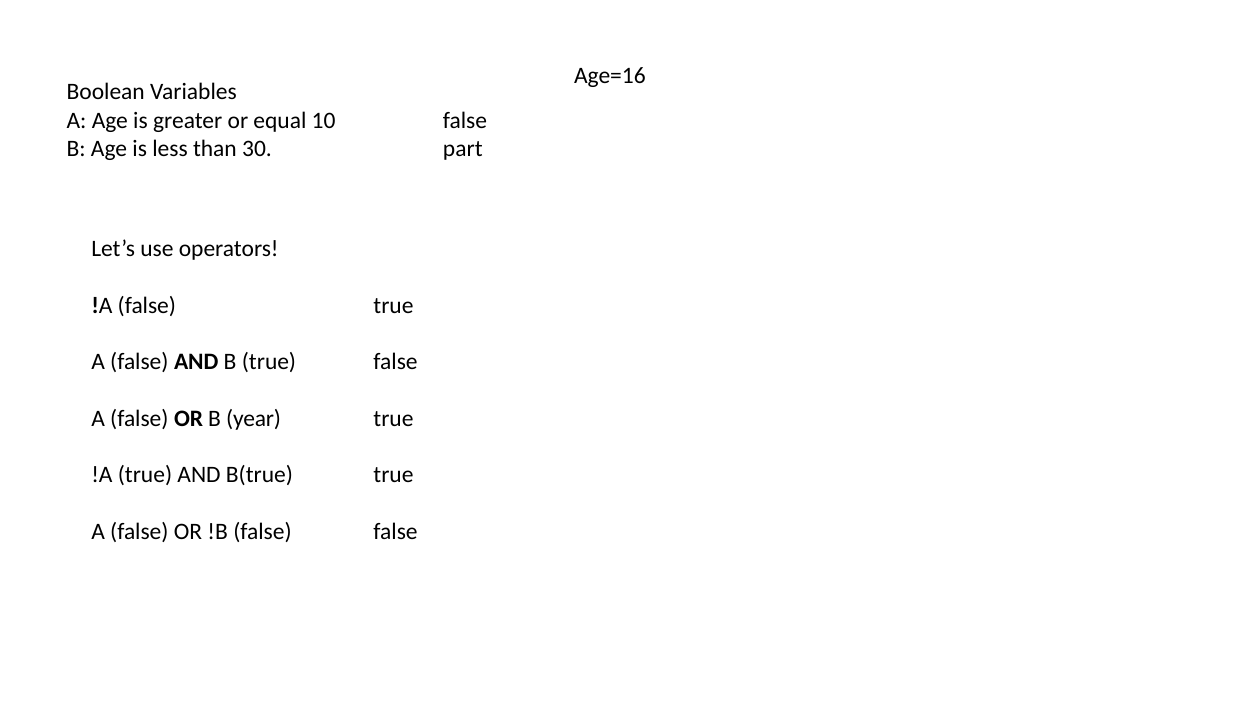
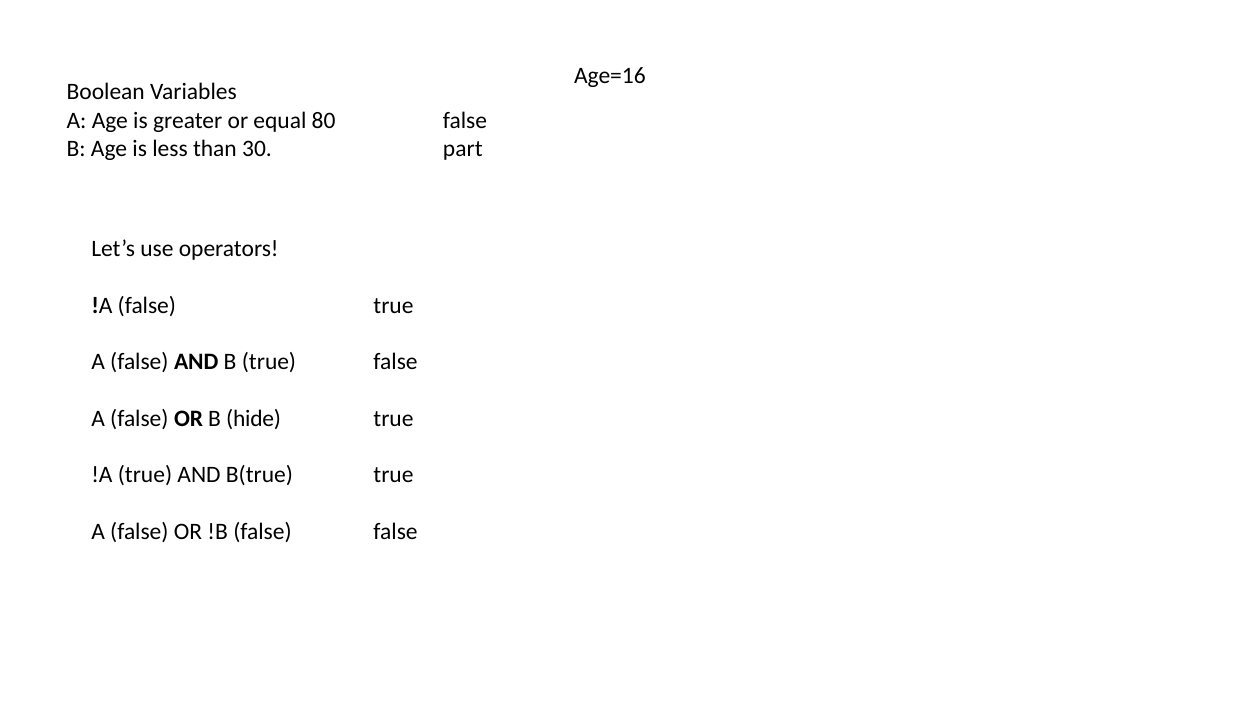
10: 10 -> 80
year: year -> hide
